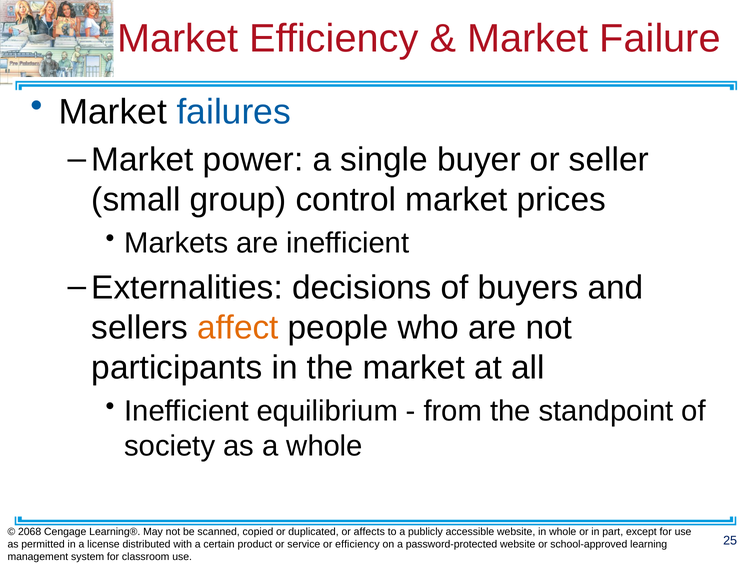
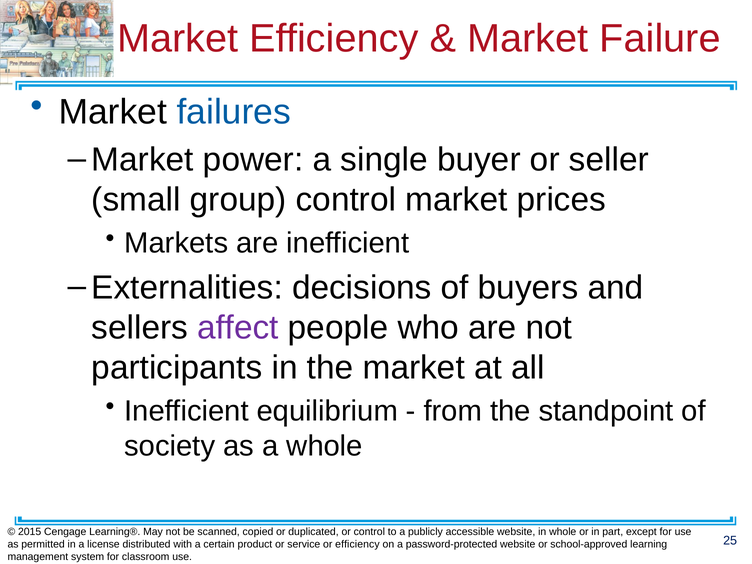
affect colour: orange -> purple
2068: 2068 -> 2015
or affects: affects -> control
